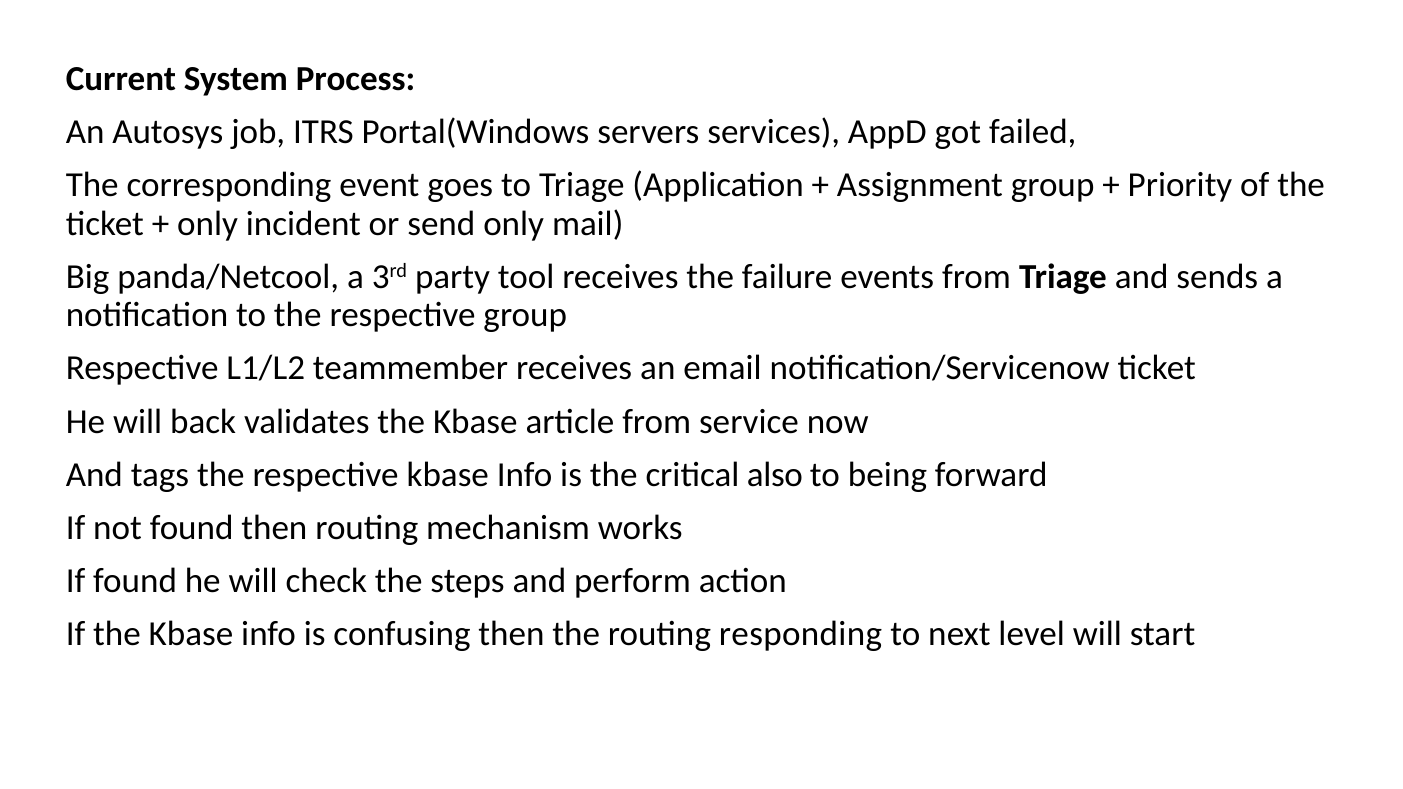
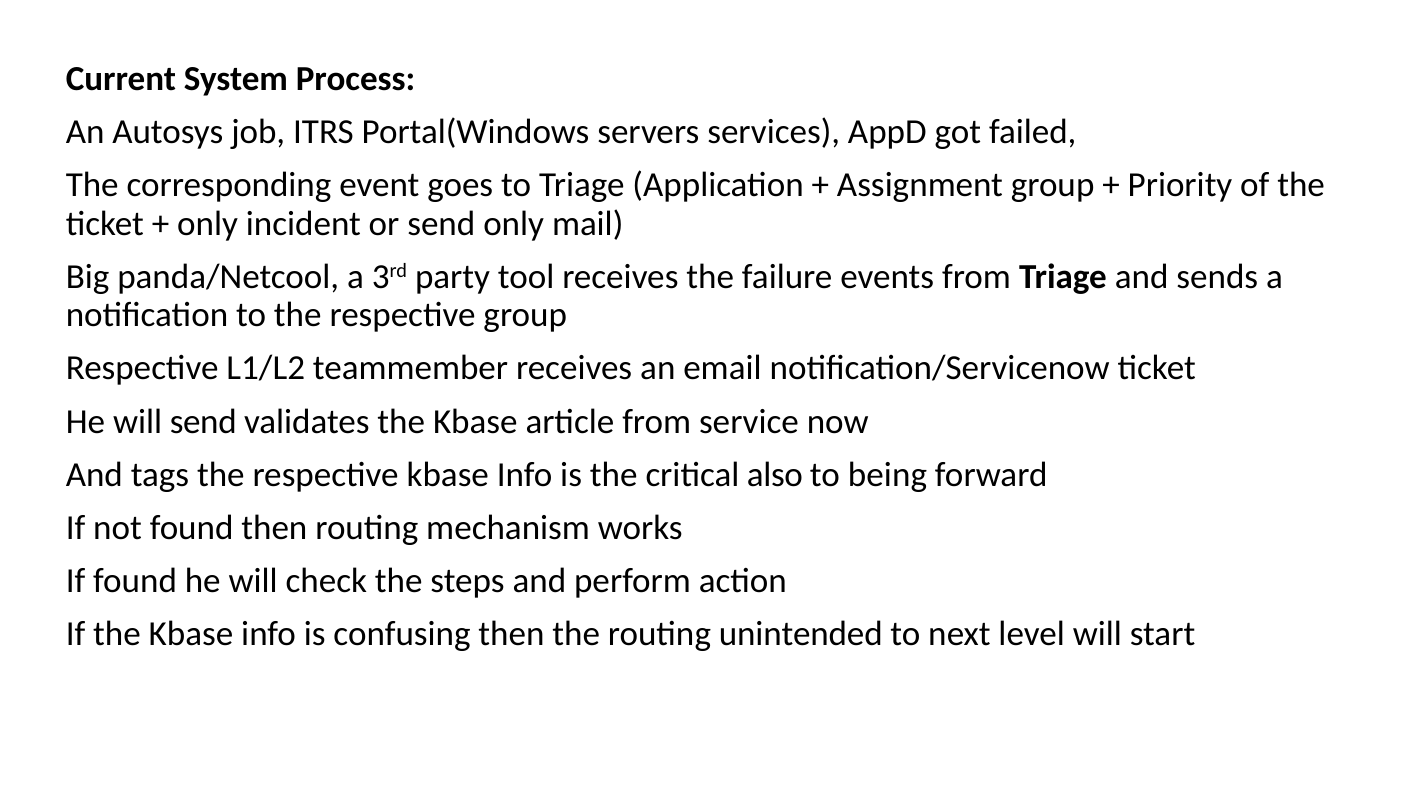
will back: back -> send
responding: responding -> unintended
